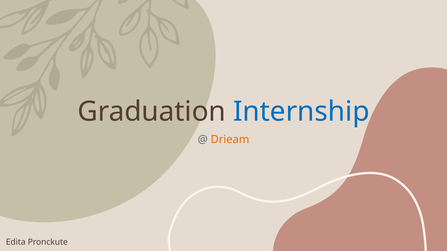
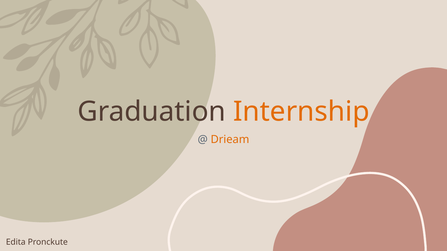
Internship colour: blue -> orange
